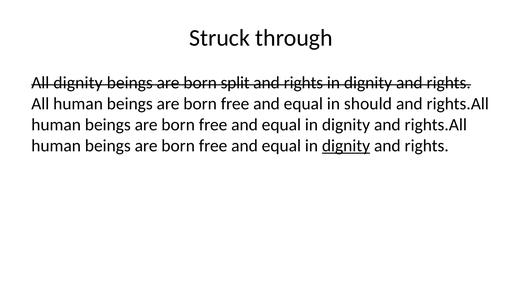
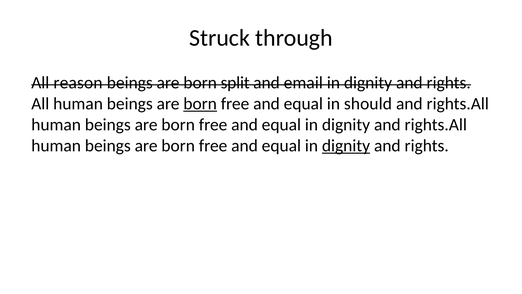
All dignity: dignity -> reason
rights at (303, 83): rights -> email
born at (200, 104) underline: none -> present
